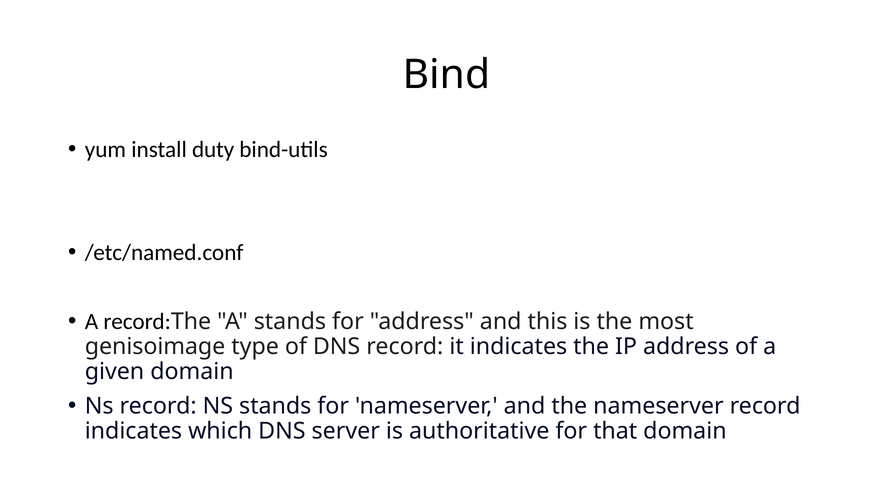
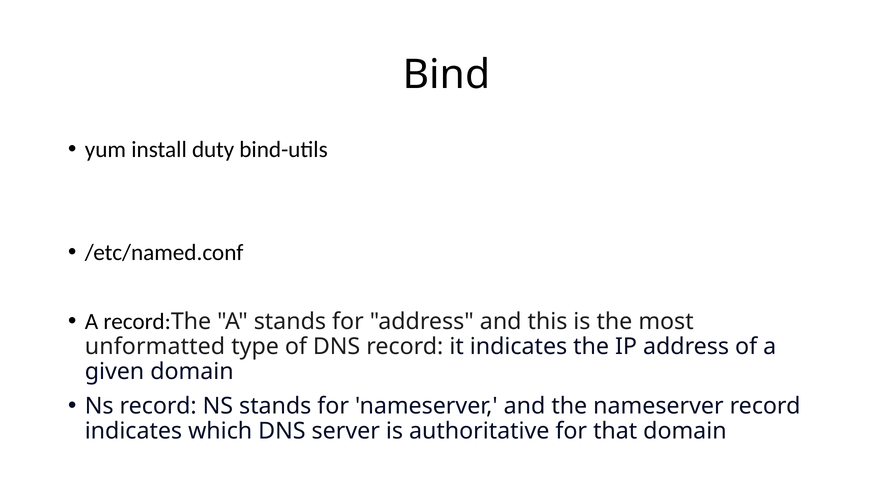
genisoimage: genisoimage -> unformatted
